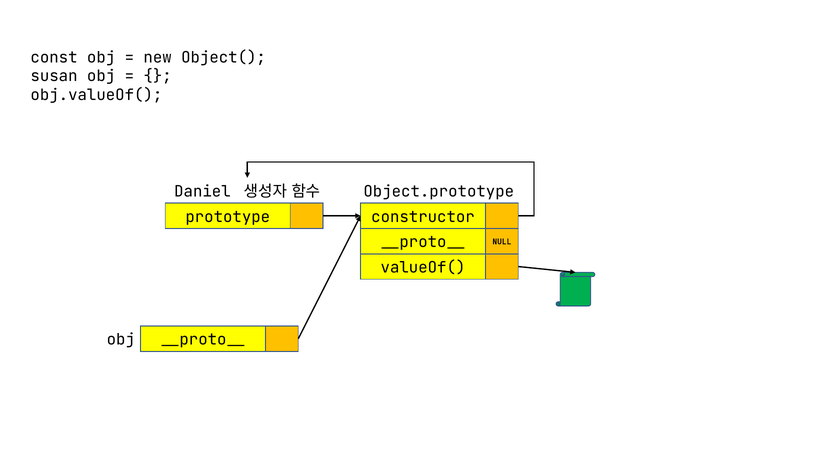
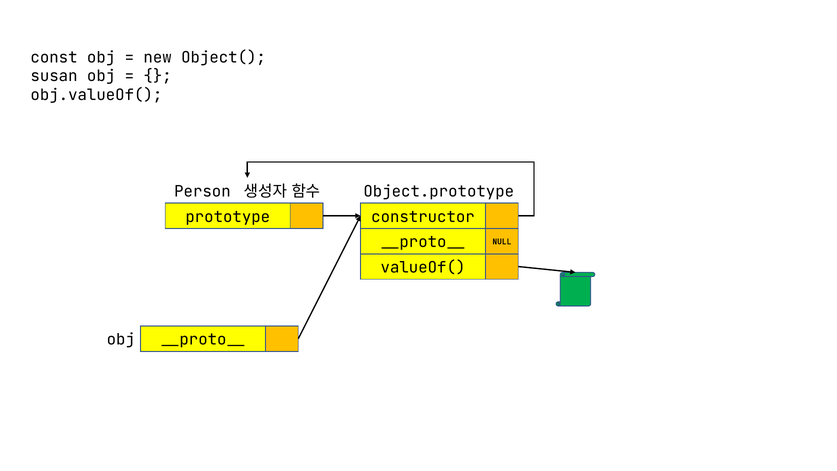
Daniel: Daniel -> Person
